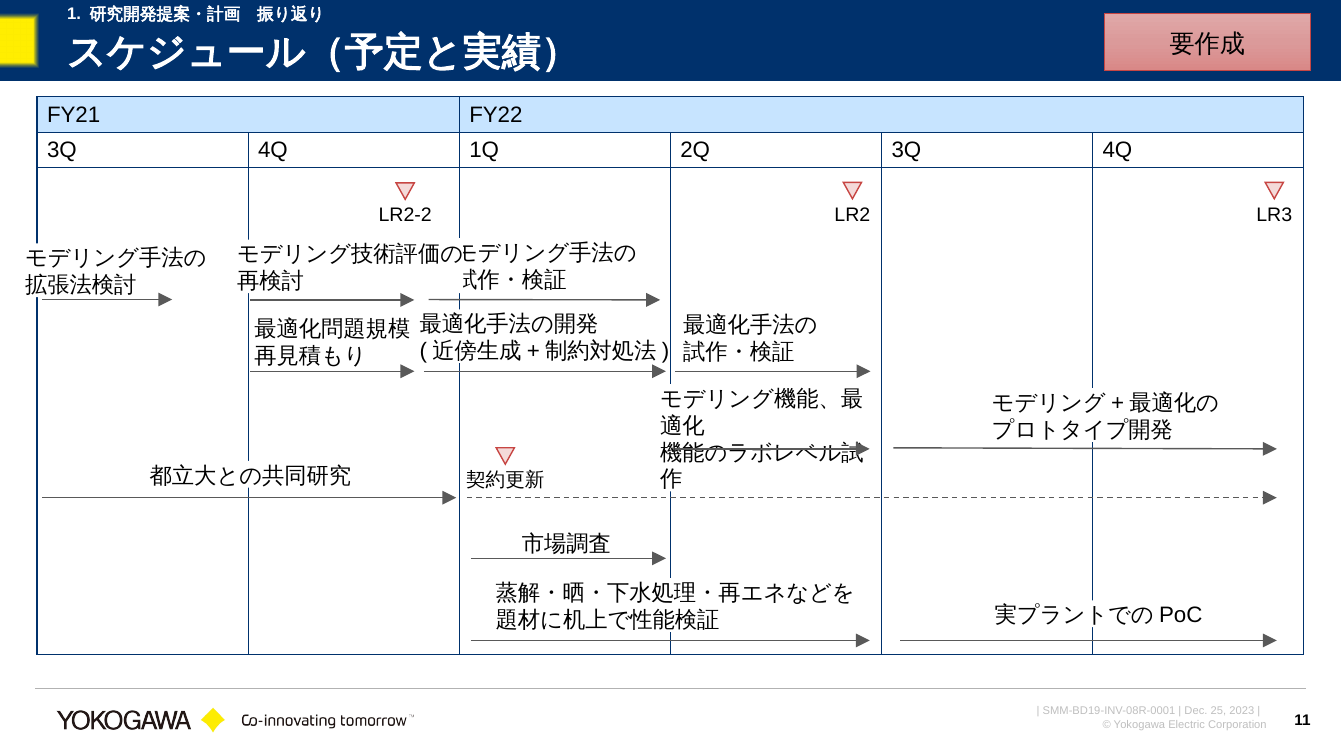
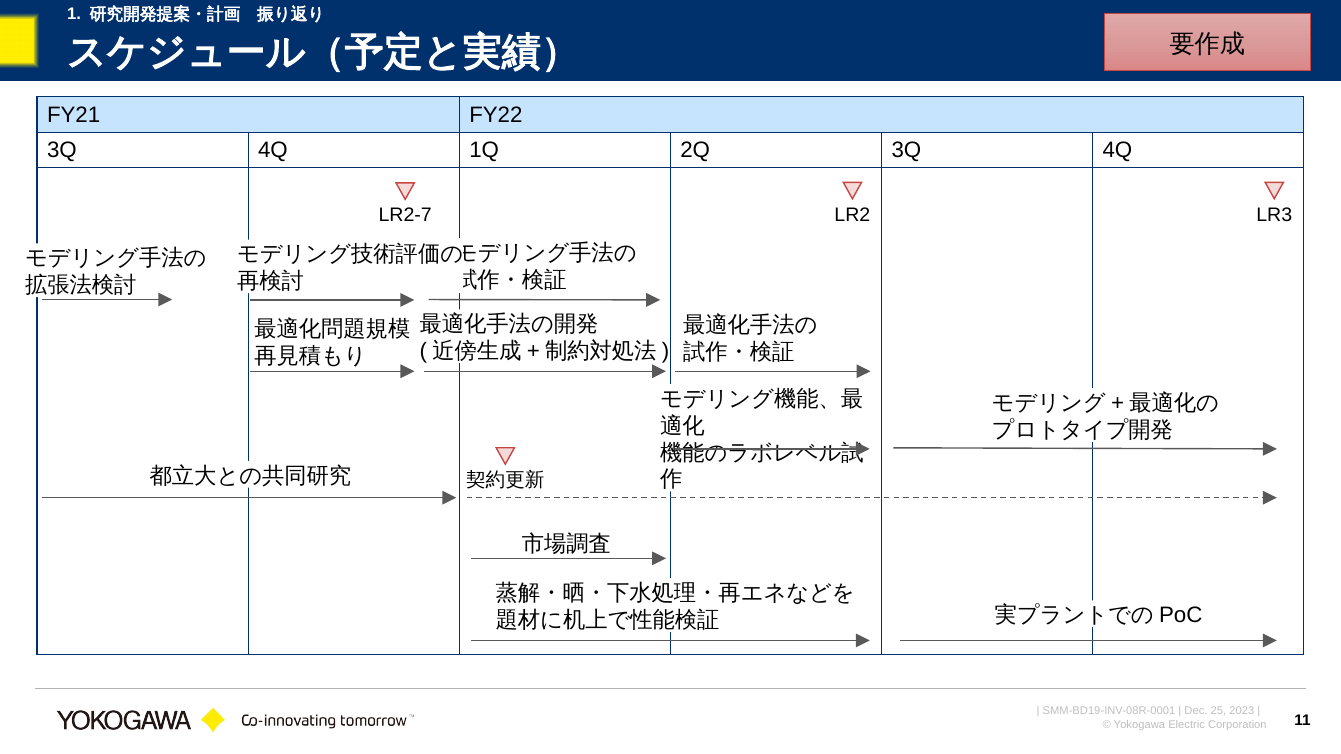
LR2-2: LR2-2 -> LR2-7
